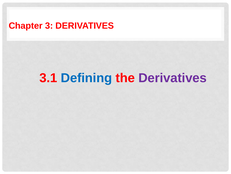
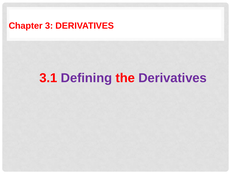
Defining colour: blue -> purple
